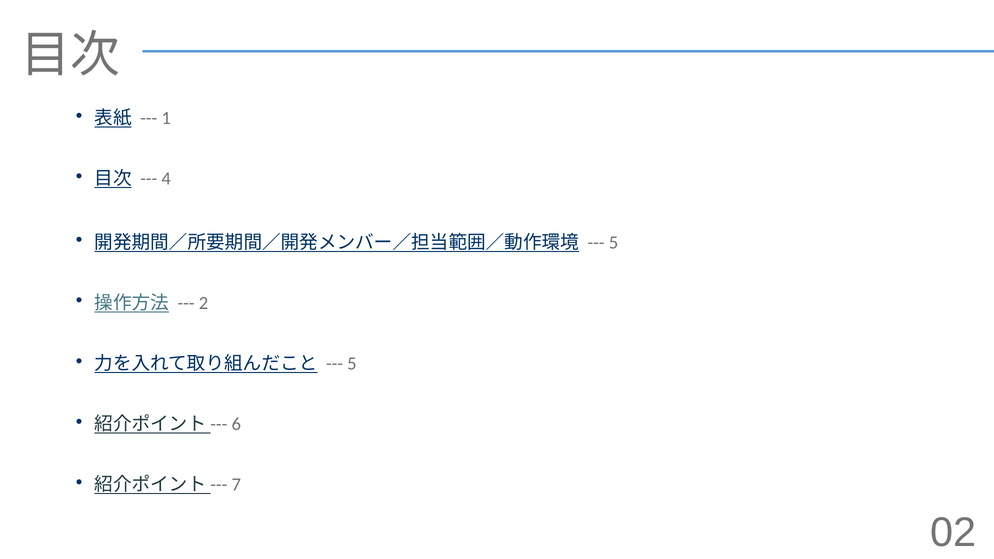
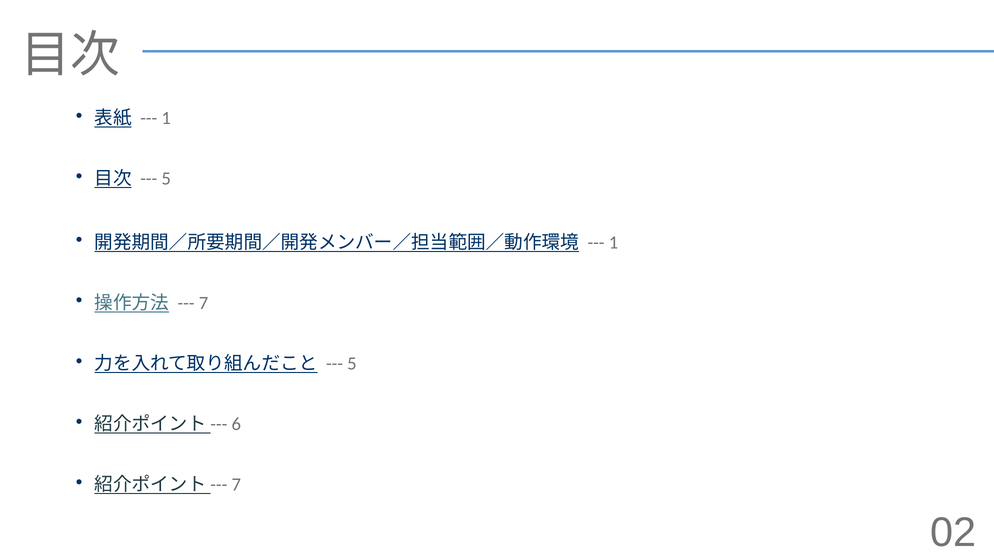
4 at (166, 179): 4 -> 5
5 at (614, 243): 5 -> 1
2 at (203, 303): 2 -> 7
